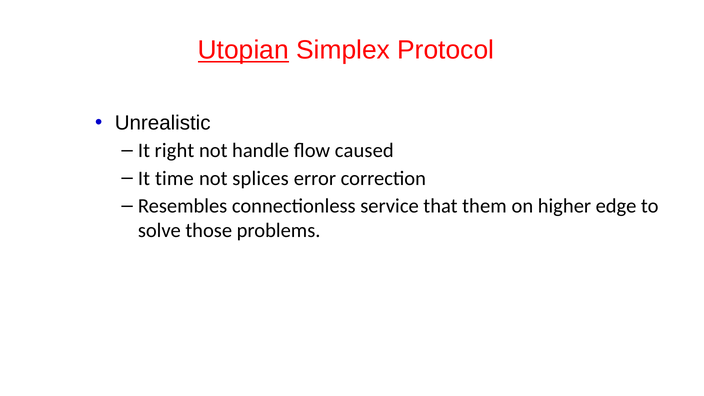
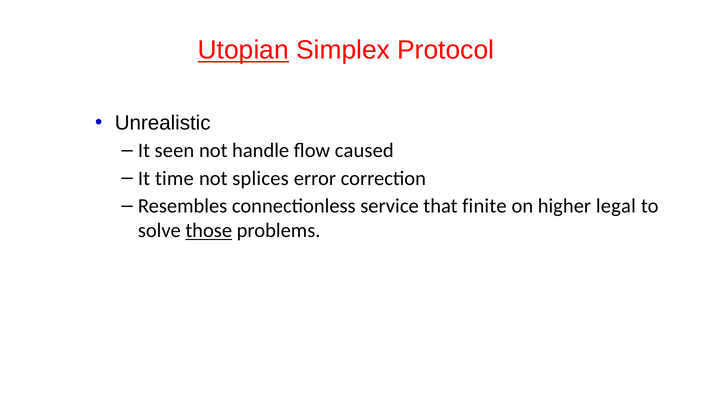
right: right -> seen
them: them -> finite
edge: edge -> legal
those underline: none -> present
